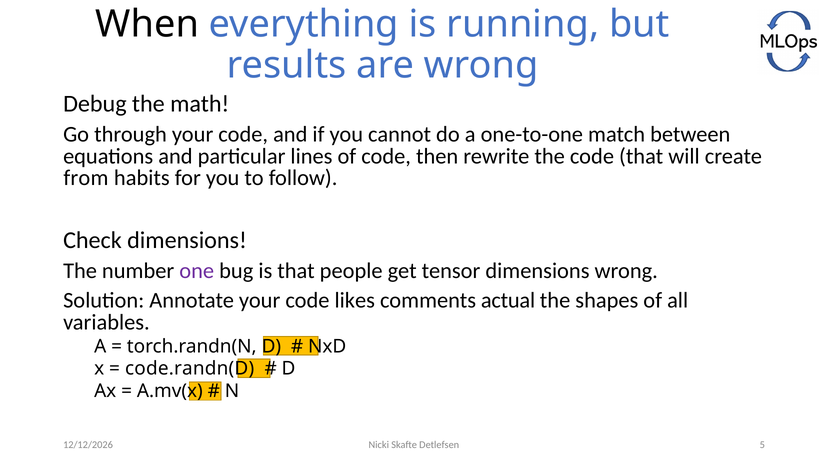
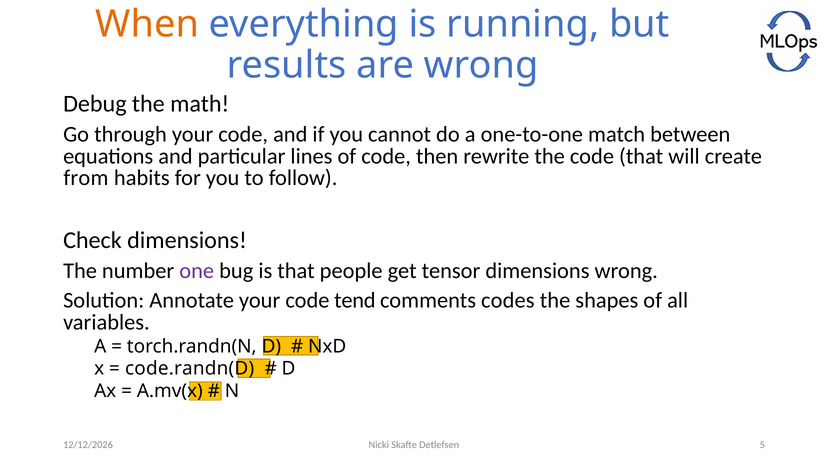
When colour: black -> orange
likes: likes -> tend
actual: actual -> codes
